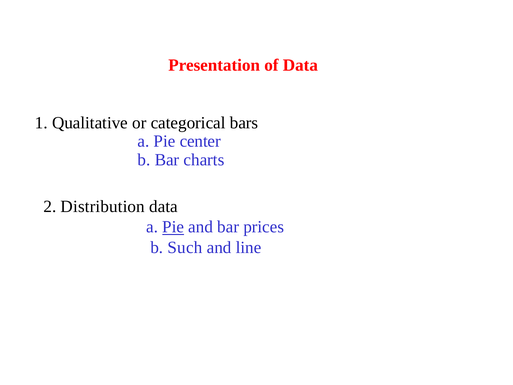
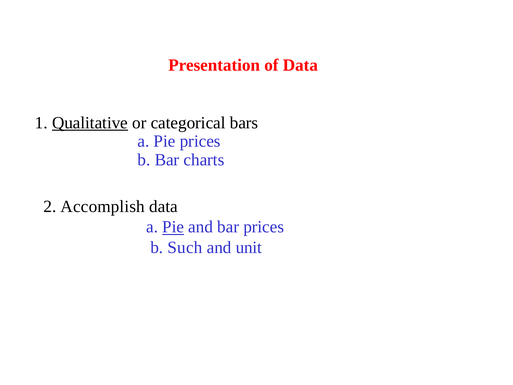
Qualitative underline: none -> present
Pie center: center -> prices
Distribution: Distribution -> Accomplish
line: line -> unit
